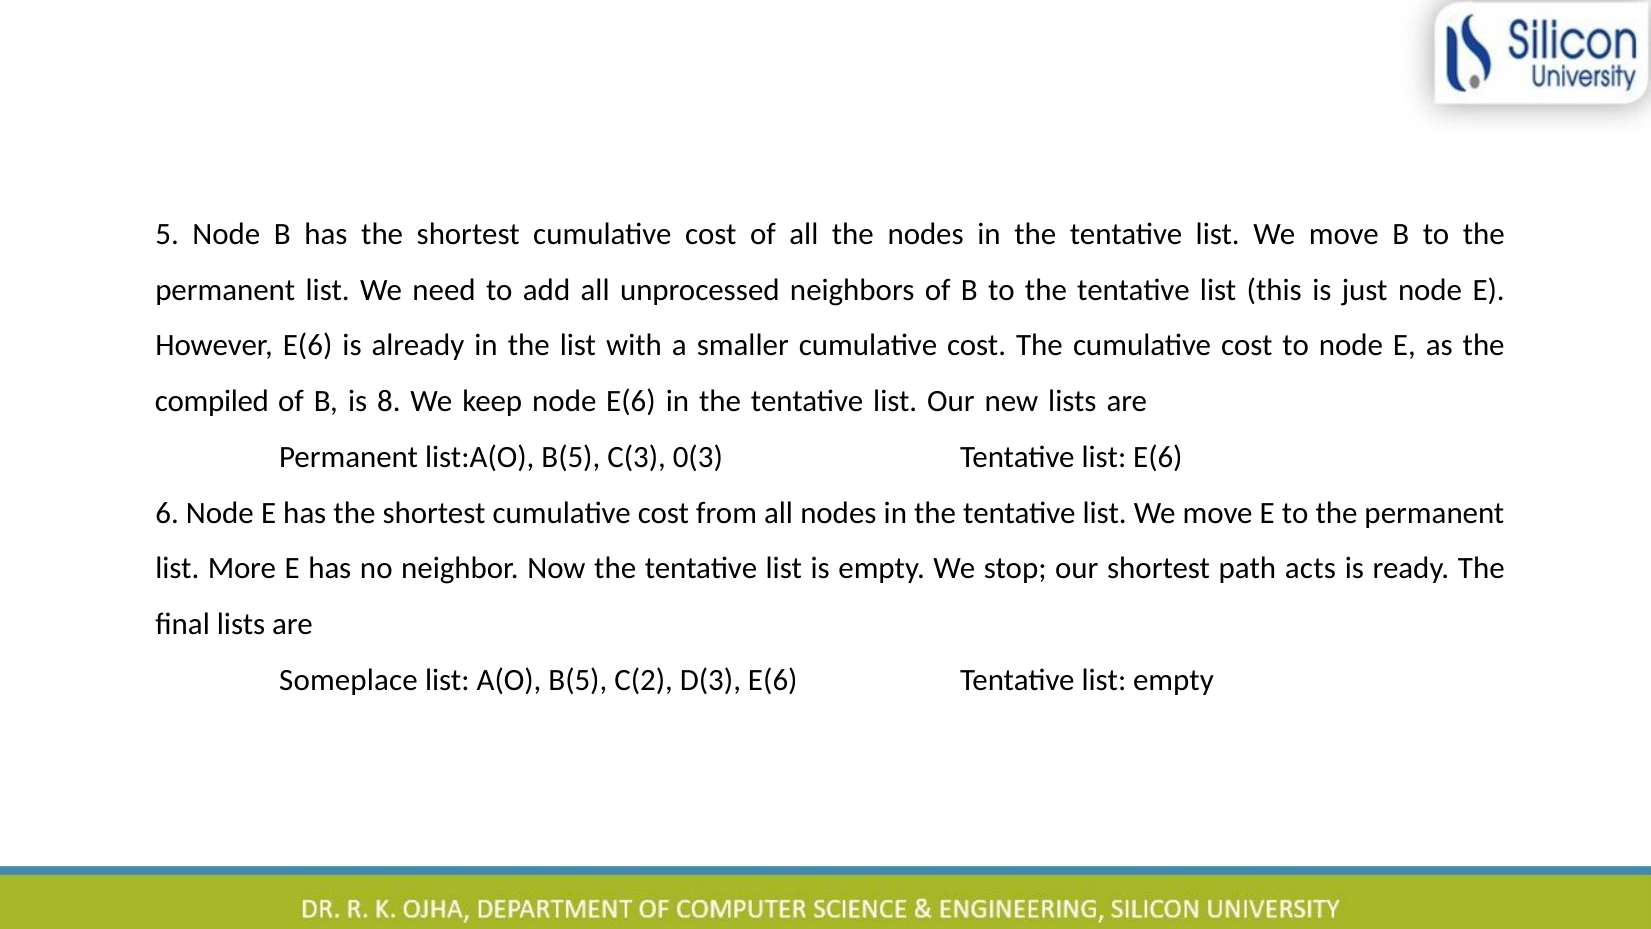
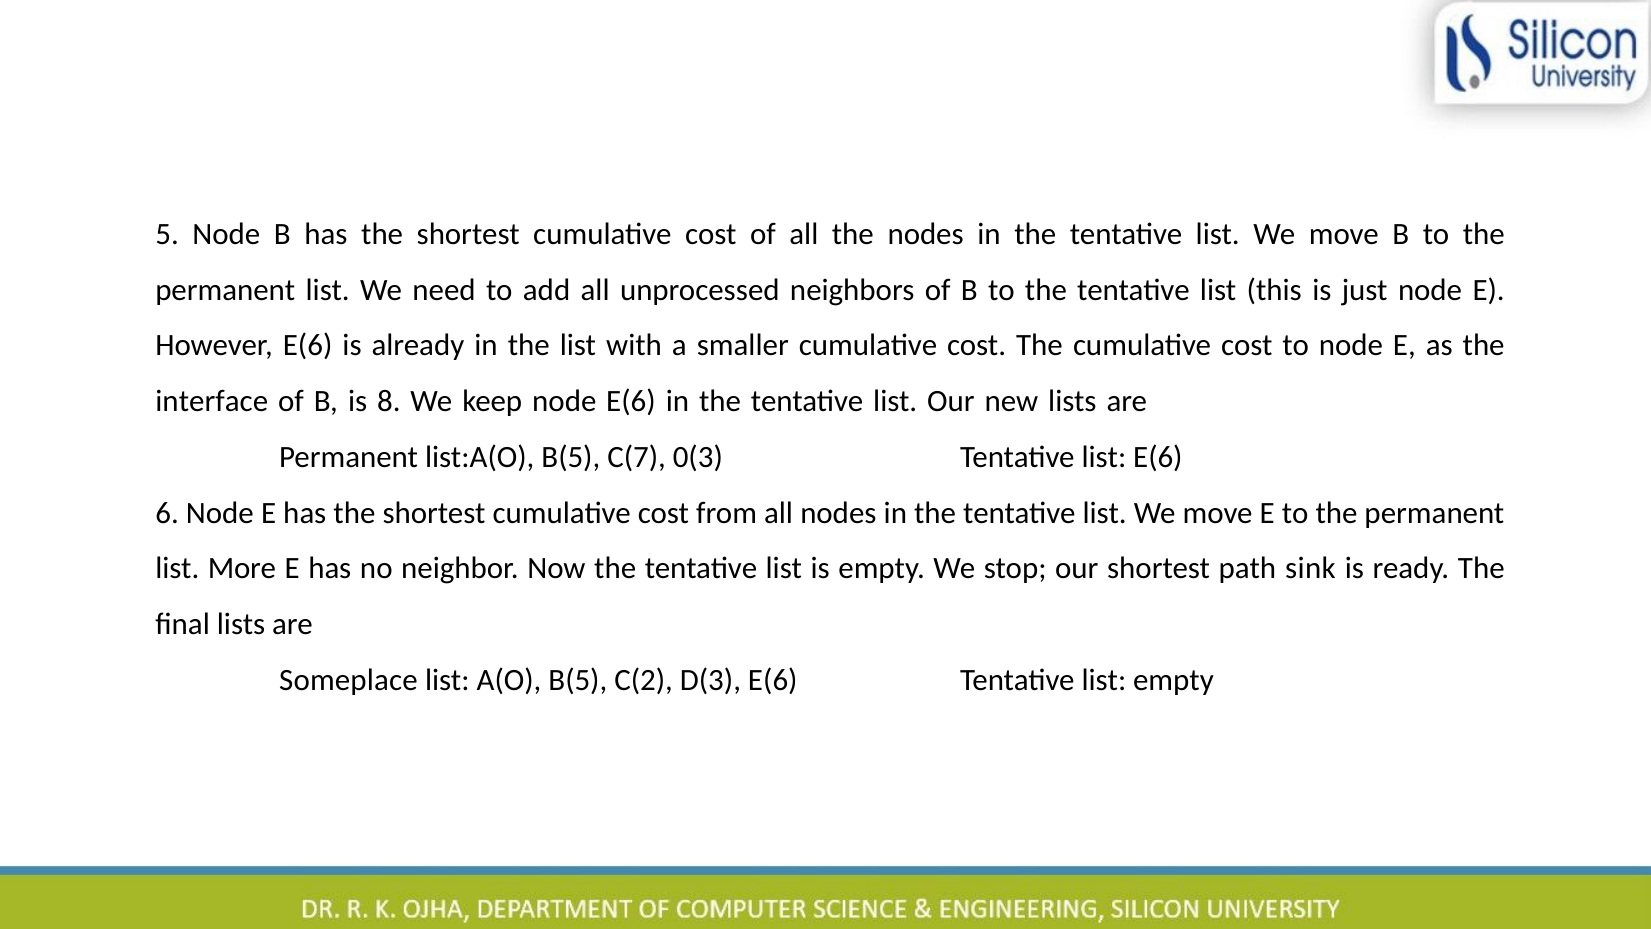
compiled: compiled -> interface
C(3: C(3 -> C(7
acts: acts -> sink
